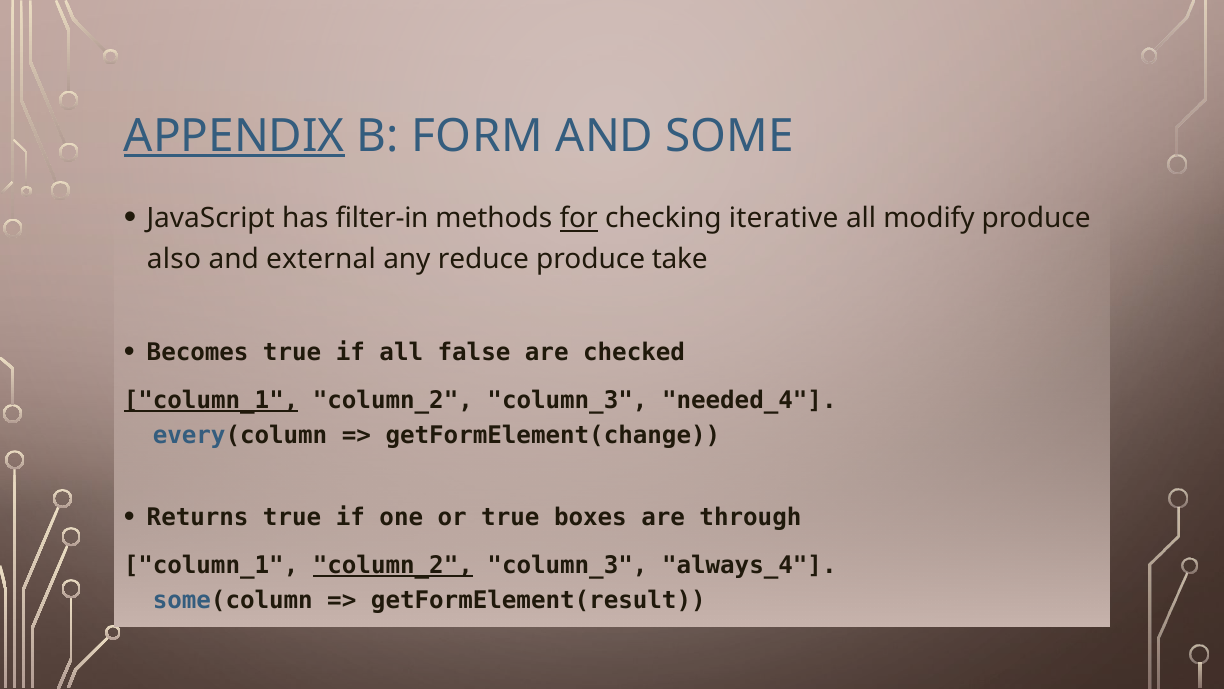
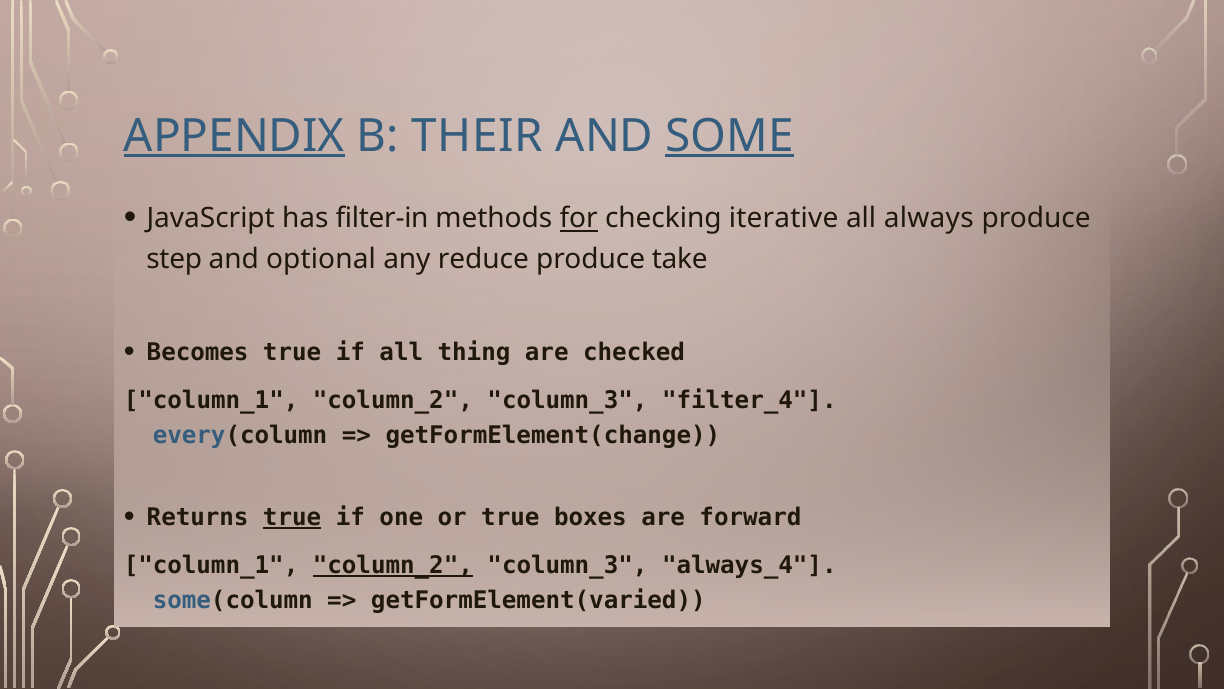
FORM: FORM -> THEIR
SOME underline: none -> present
modify: modify -> always
also: also -> step
external: external -> optional
false: false -> thing
column_1 at (211, 400) underline: present -> none
needed_4: needed_4 -> filter_4
true at (292, 517) underline: none -> present
through: through -> forward
getFormElement(result: getFormElement(result -> getFormElement(varied
